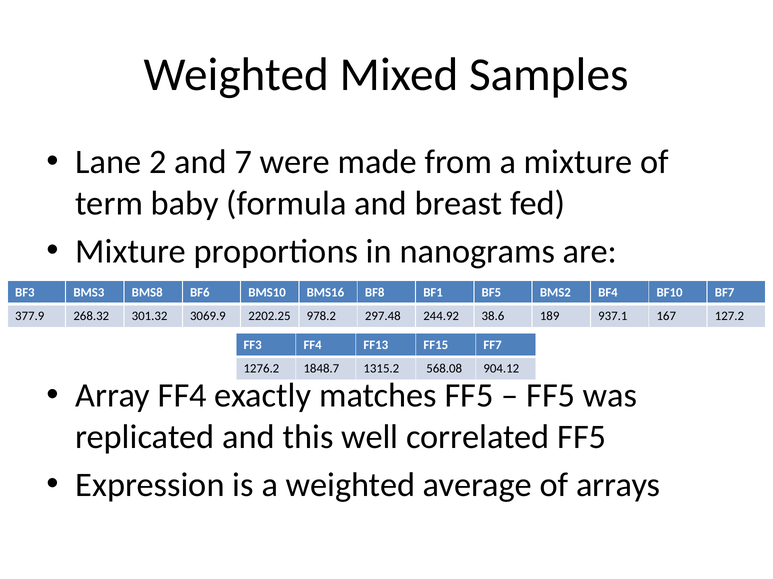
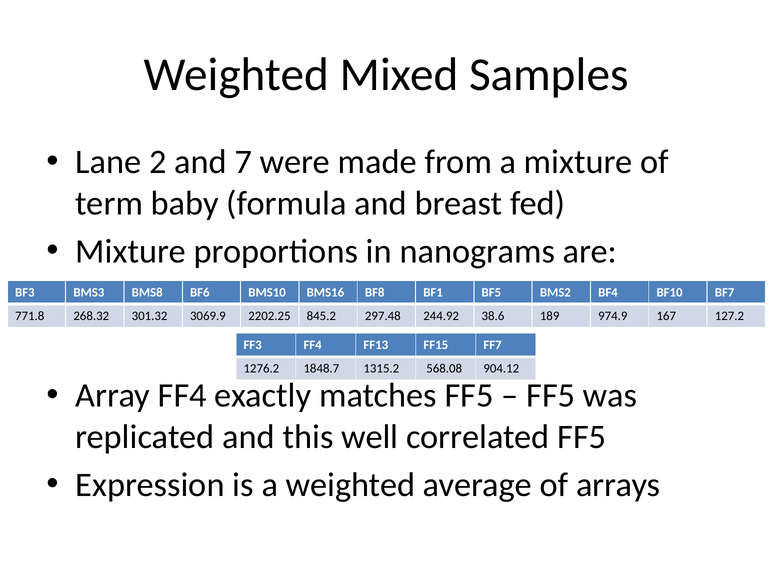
377.9: 377.9 -> 771.8
978.2: 978.2 -> 845.2
937.1: 937.1 -> 974.9
